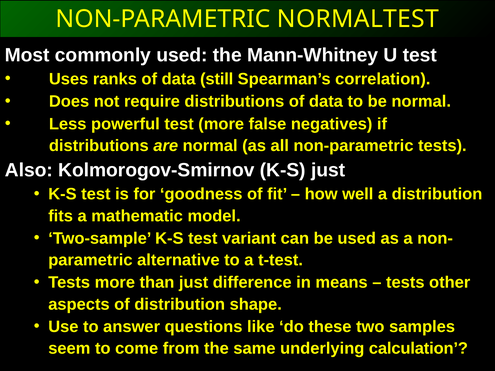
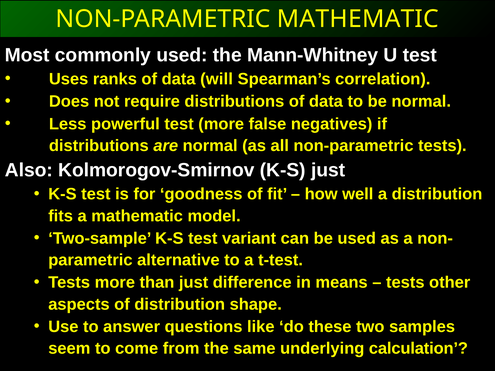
NON-PARAMETRIC NORMALTEST: NORMALTEST -> MATHEMATIC
still: still -> will
